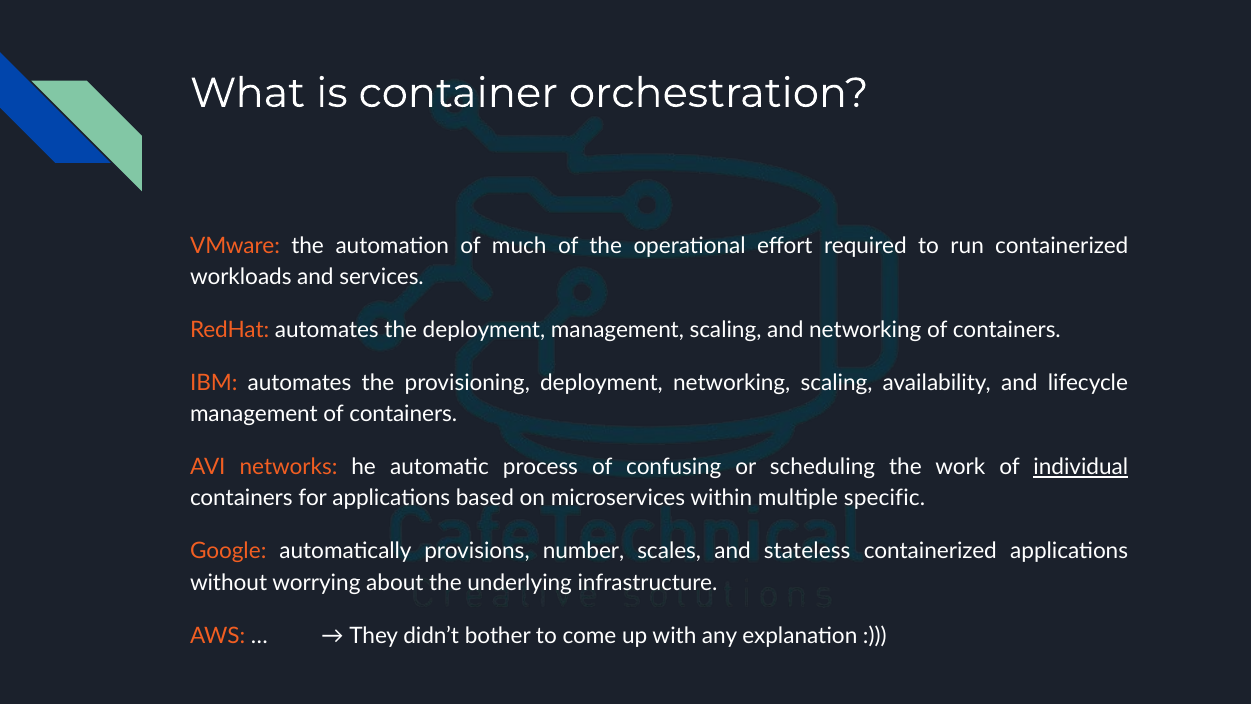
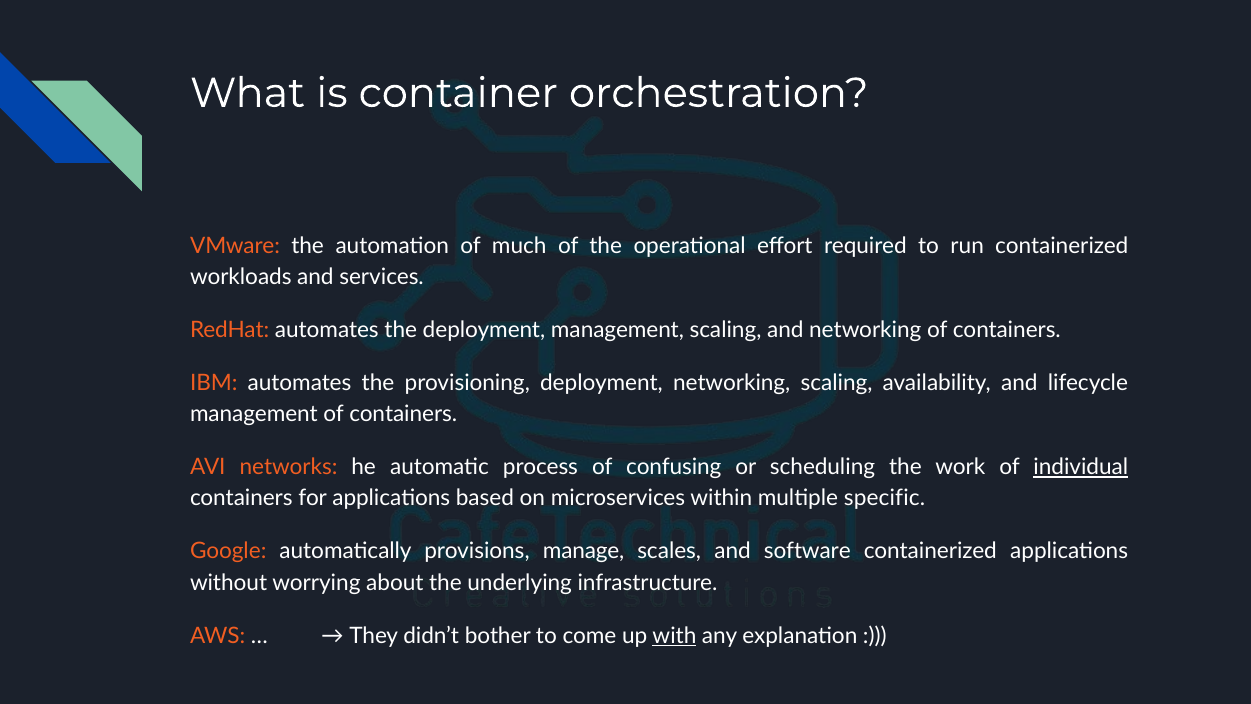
number: number -> manage
stateless: stateless -> software
with underline: none -> present
